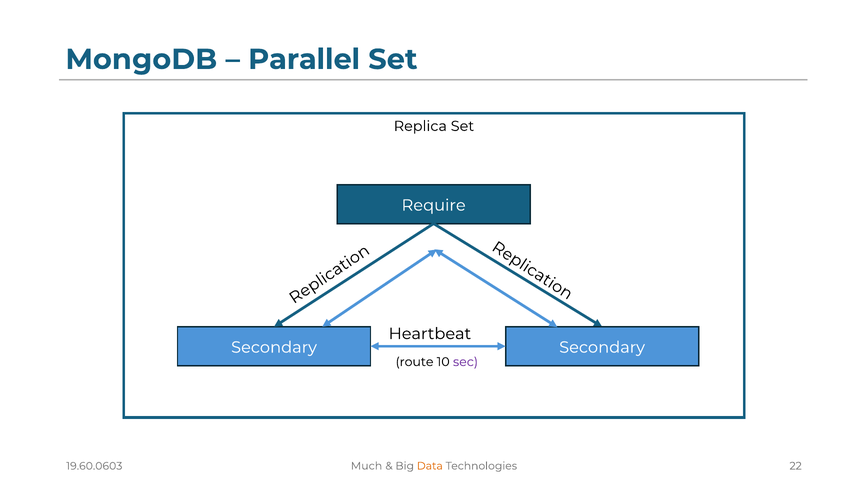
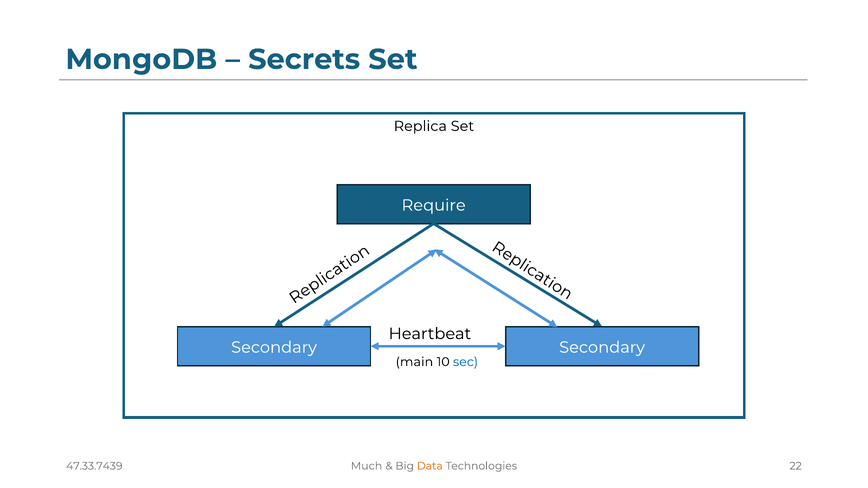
Parallel: Parallel -> Secrets
route: route -> main
sec colour: purple -> blue
19.60.0603: 19.60.0603 -> 47.33.7439
